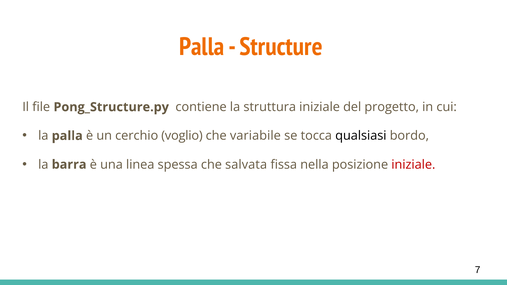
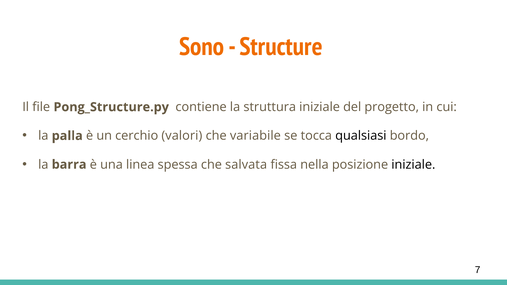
Palla at (202, 47): Palla -> Sono
voglio: voglio -> valori
iniziale at (413, 165) colour: red -> black
